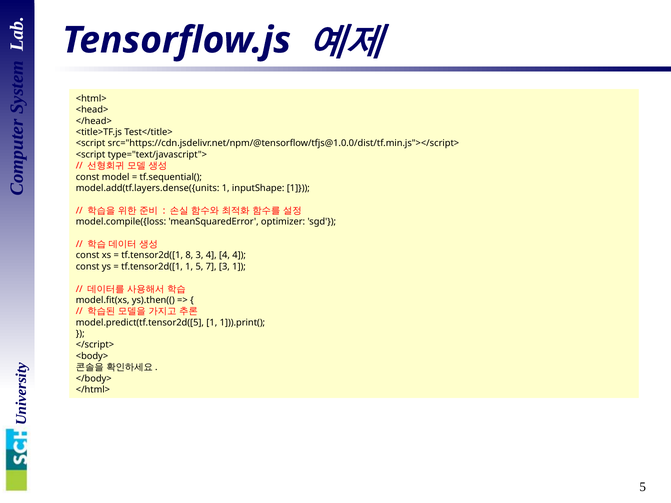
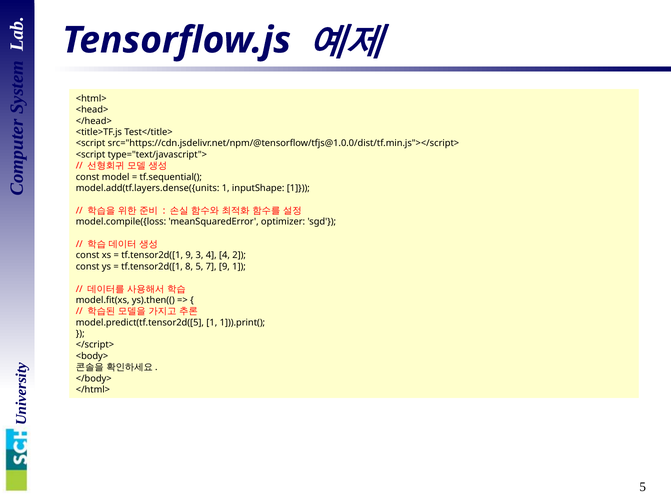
tf.tensor2d([1 8: 8 -> 9
4 4 4: 4 -> 2
tf.tensor2d([1 1: 1 -> 8
7 3: 3 -> 9
